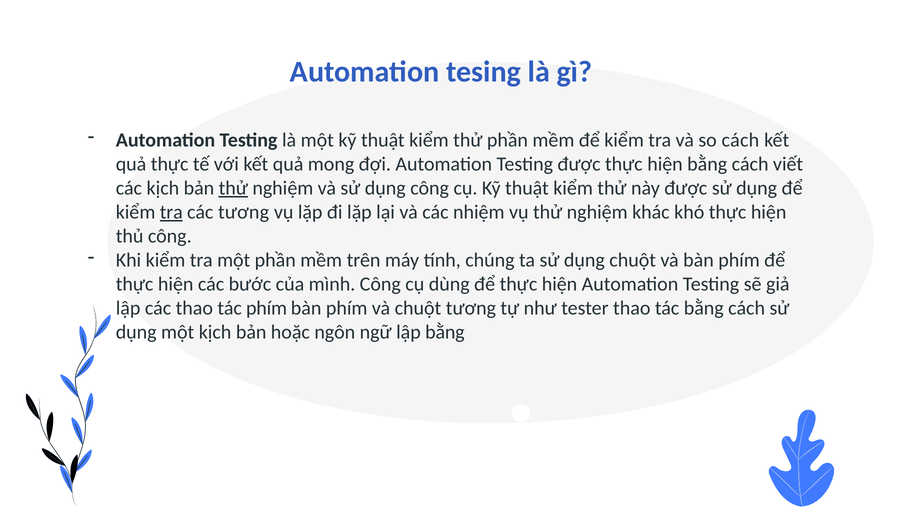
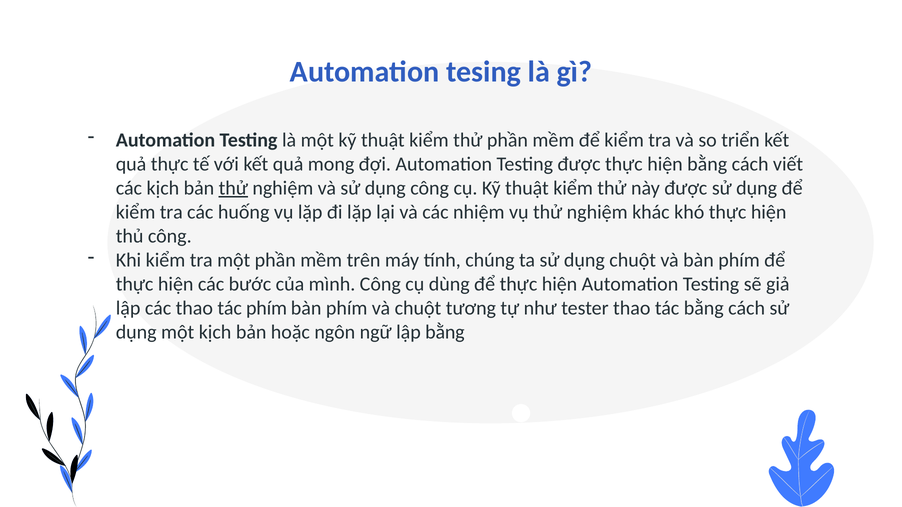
so cách: cách -> triển
tra at (171, 212) underline: present -> none
các tương: tương -> huống
